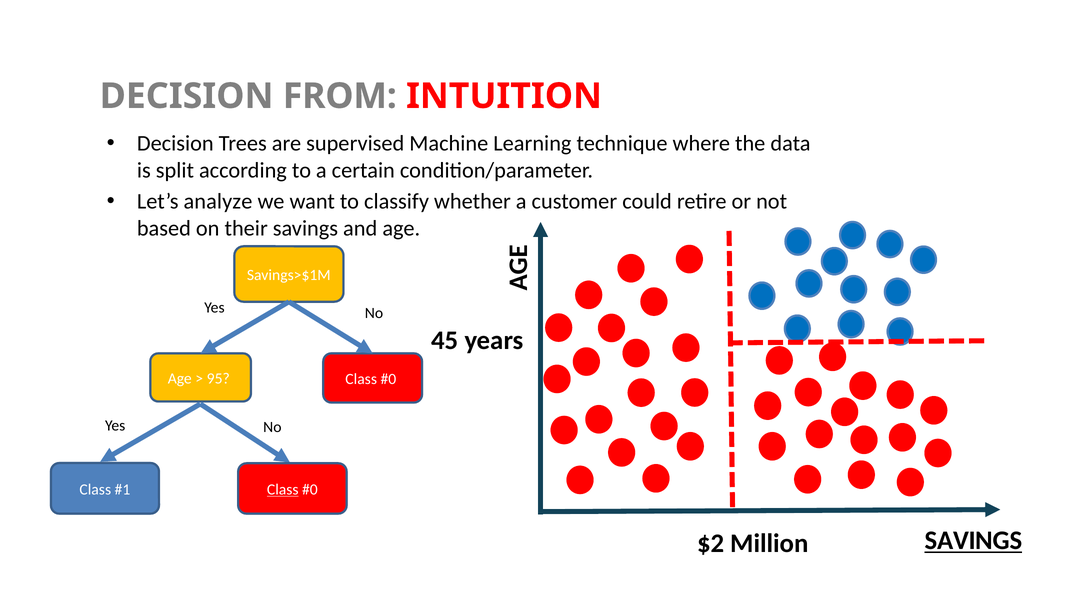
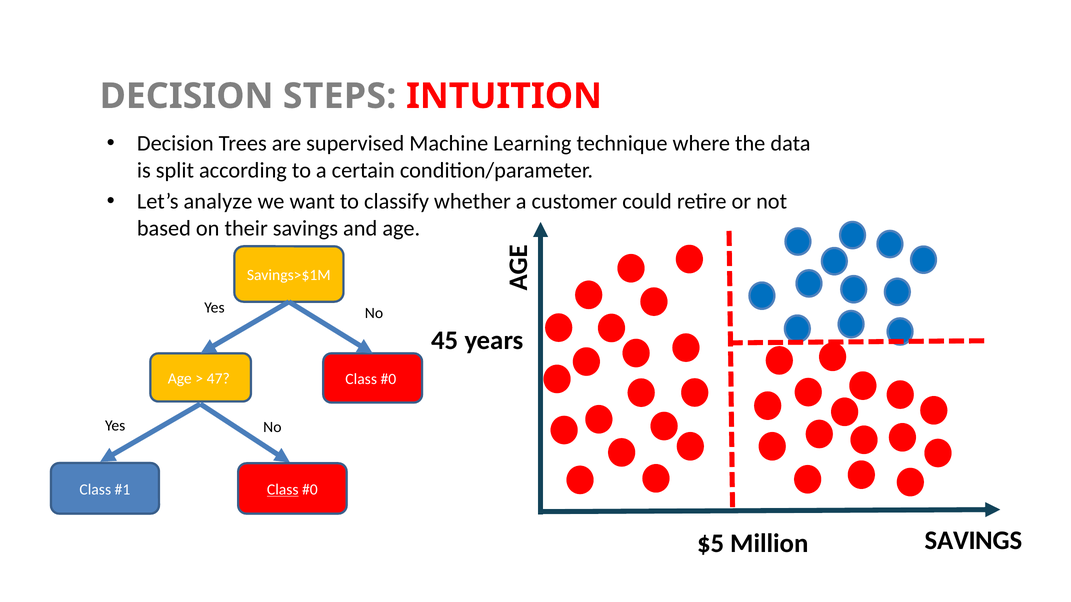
FROM: FROM -> STEPS
95: 95 -> 47
SAVINGS at (973, 541) underline: present -> none
$2: $2 -> $5
